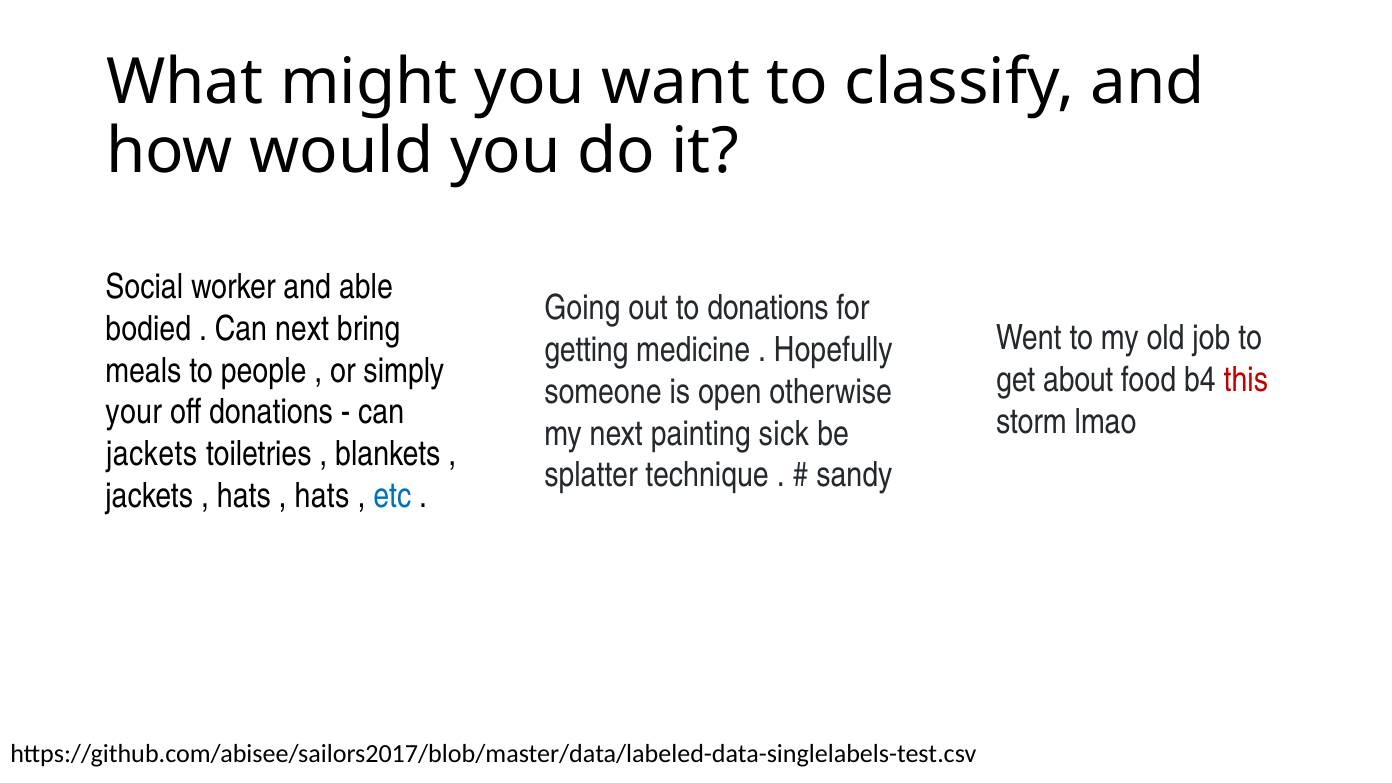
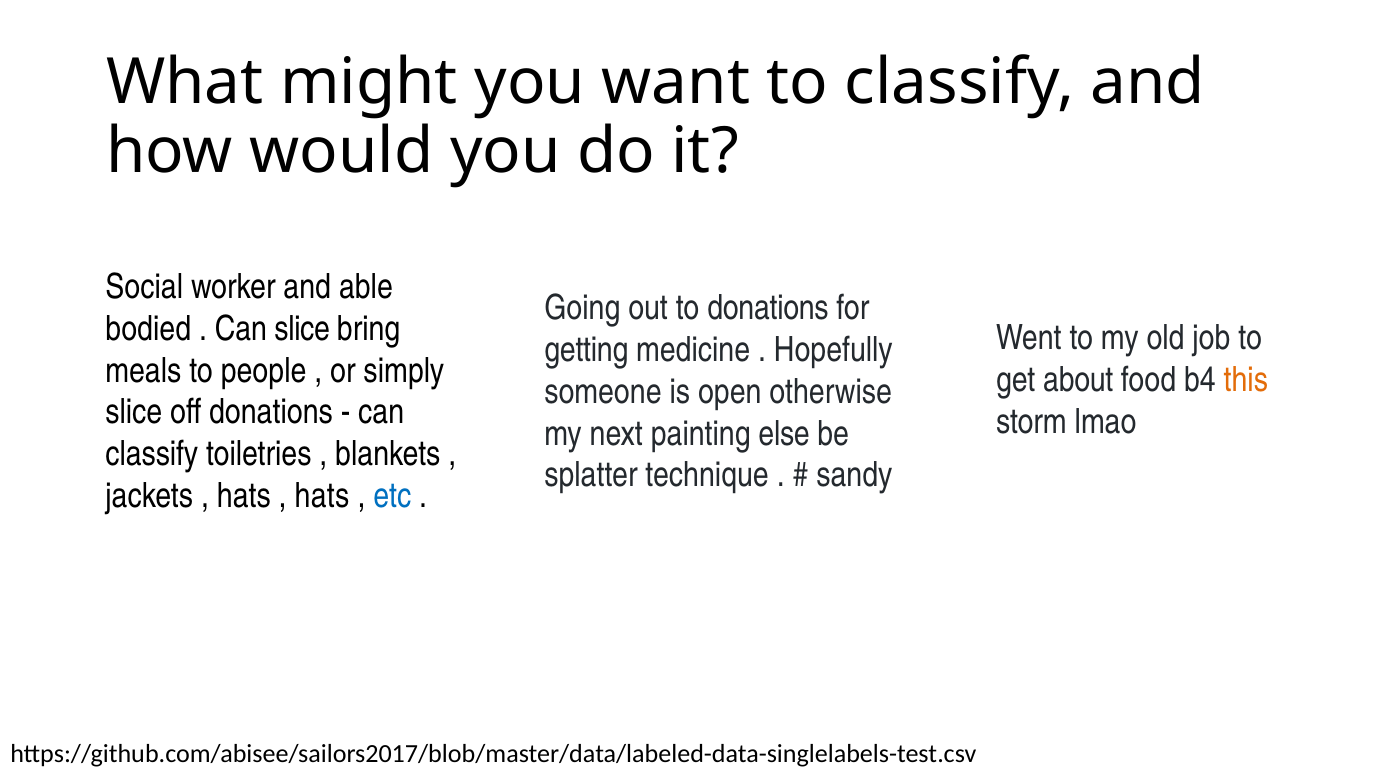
Can next: next -> slice
this colour: red -> orange
your at (134, 412): your -> slice
sick: sick -> else
jackets at (152, 454): jackets -> classify
